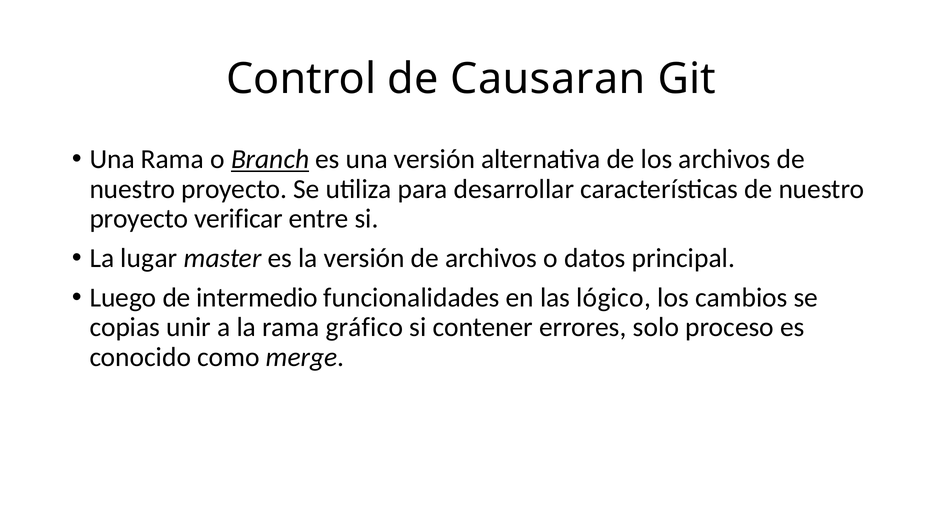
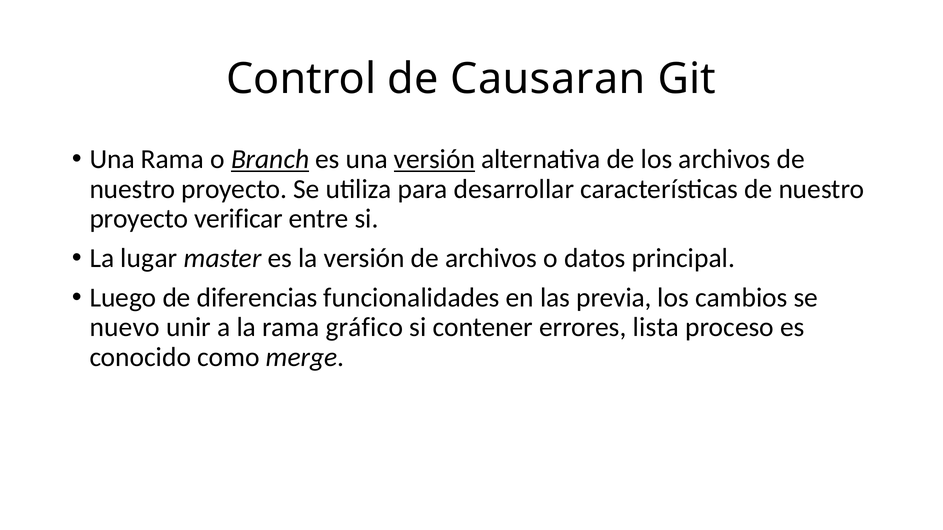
versión at (434, 159) underline: none -> present
intermedio: intermedio -> diferencias
lógico: lógico -> previa
copias: copias -> nuevo
solo: solo -> lista
